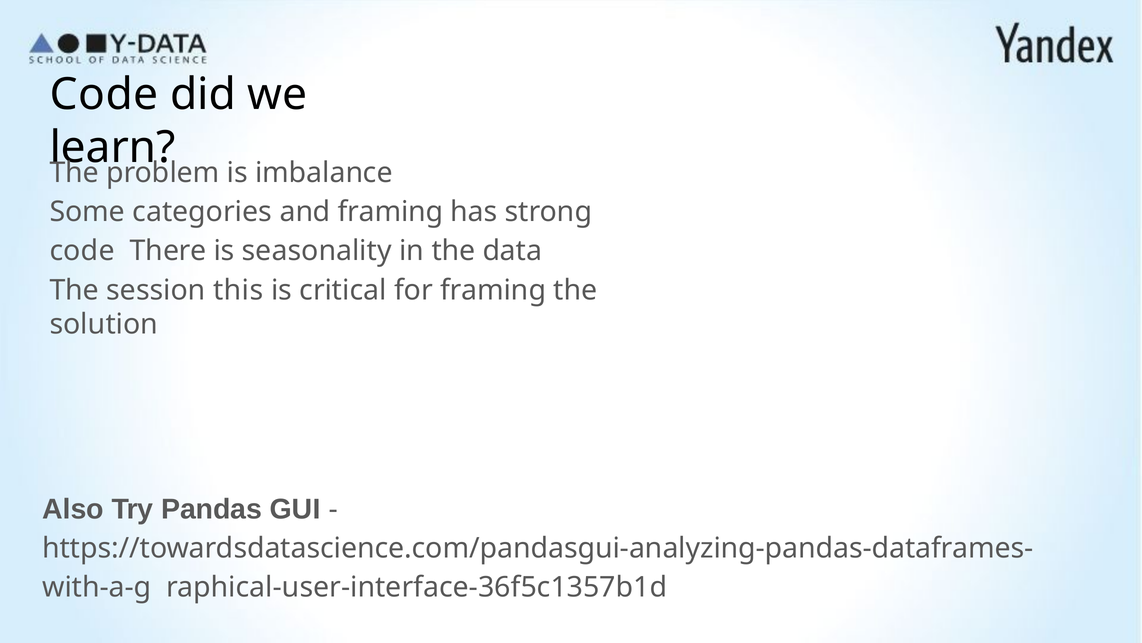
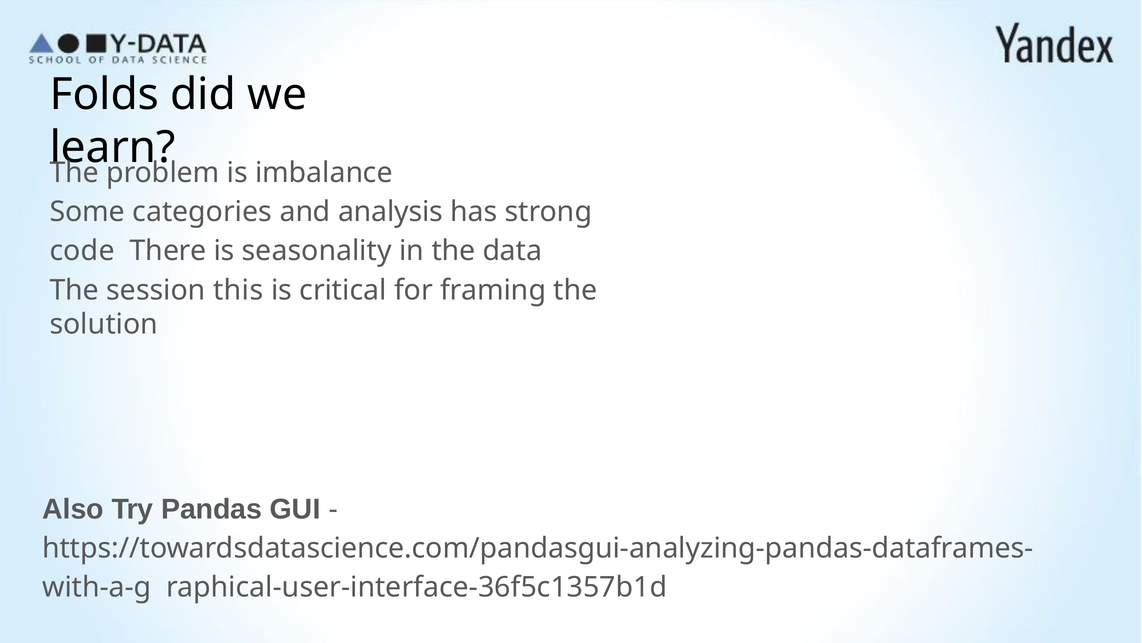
Code at (104, 94): Code -> Folds
and framing: framing -> analysis
